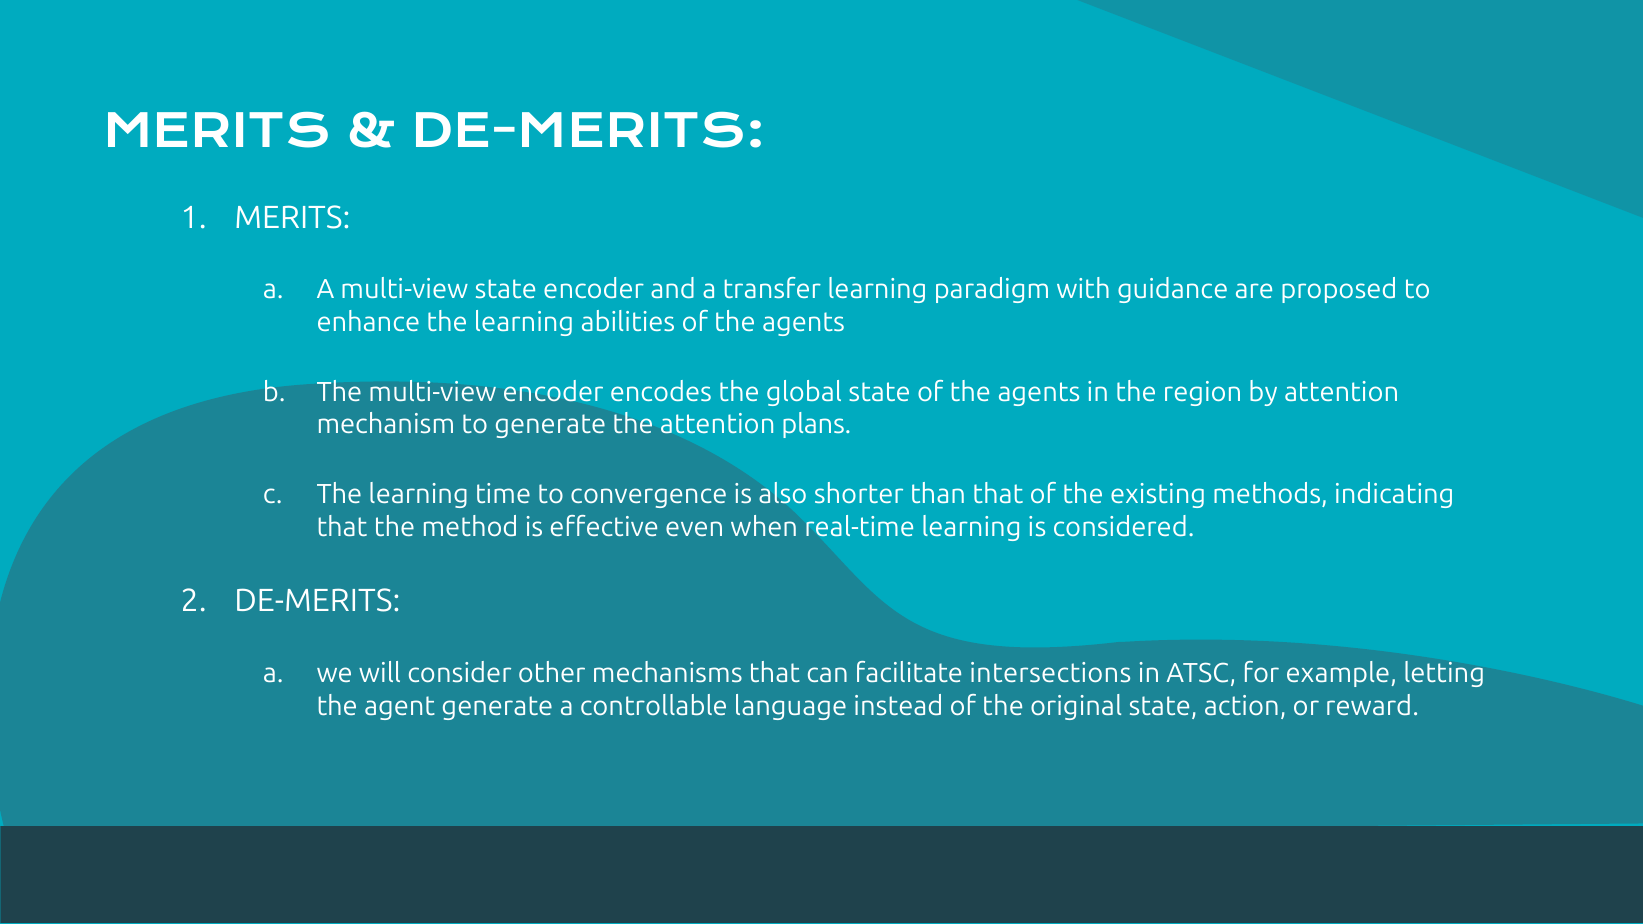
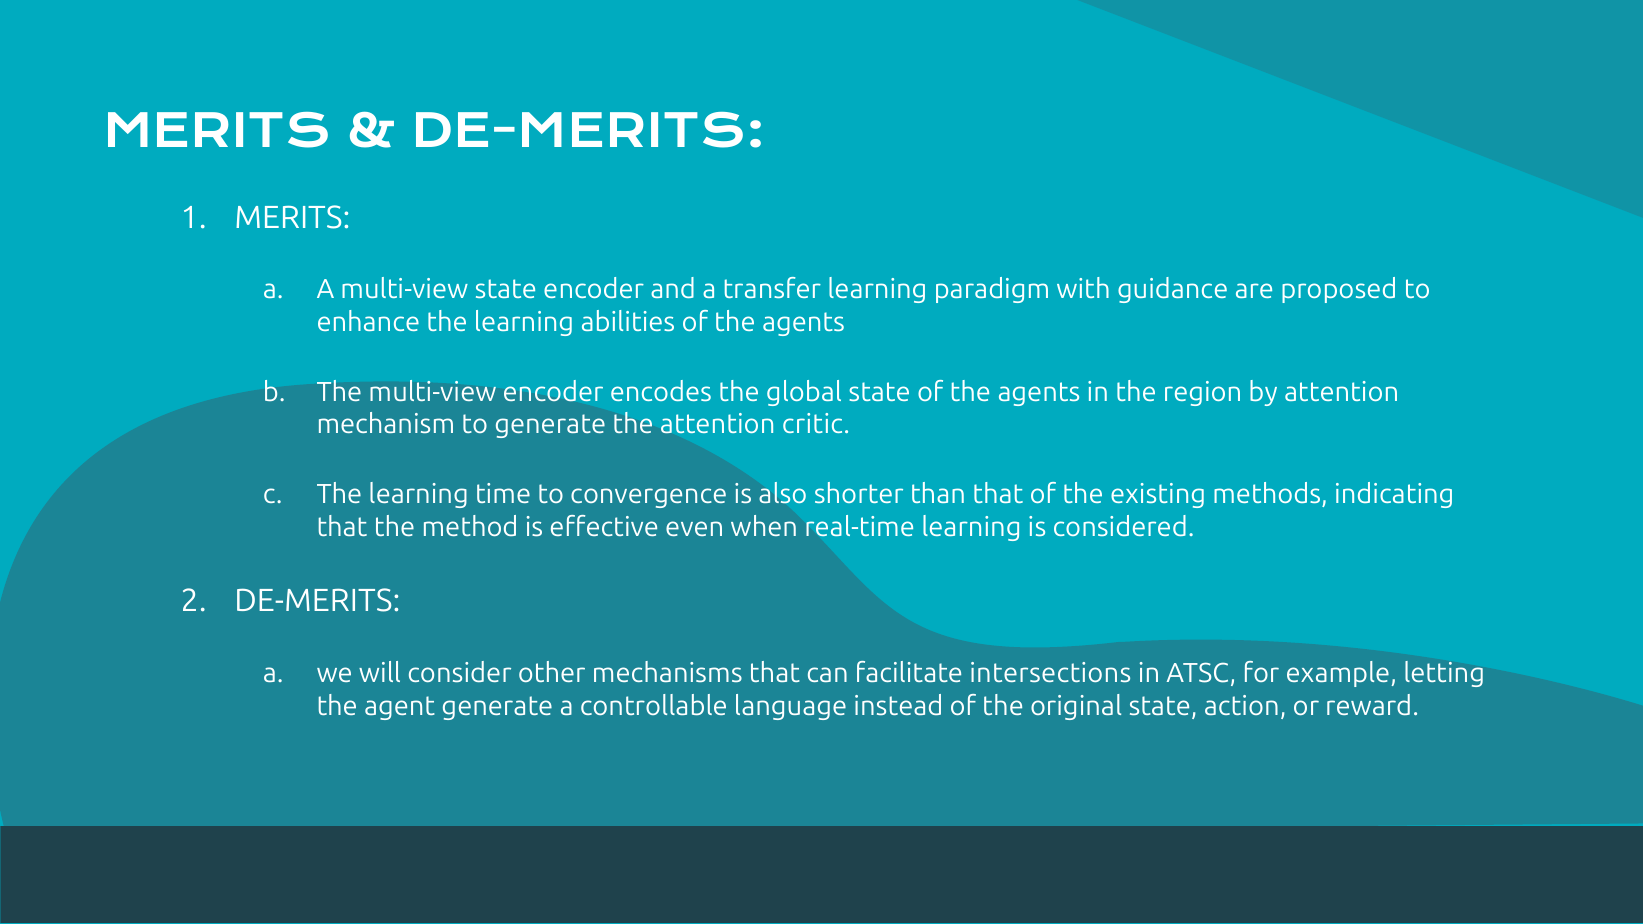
plans: plans -> critic
